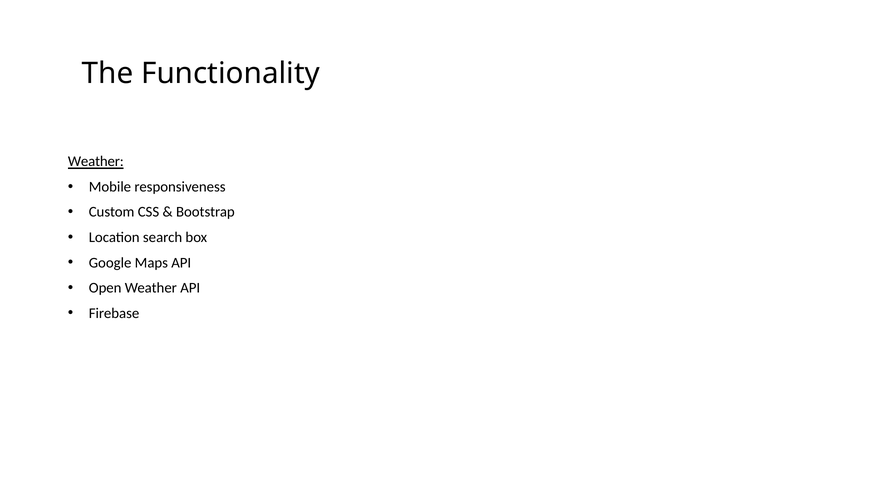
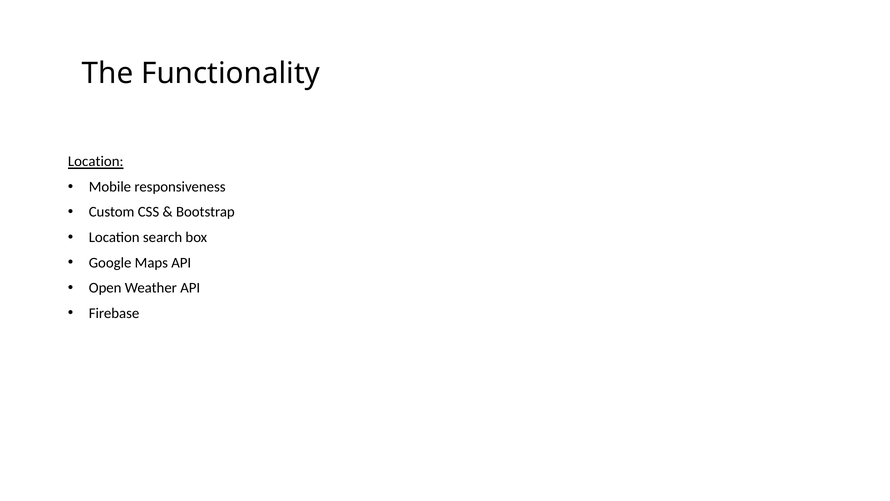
Weather at (96, 161): Weather -> Location
